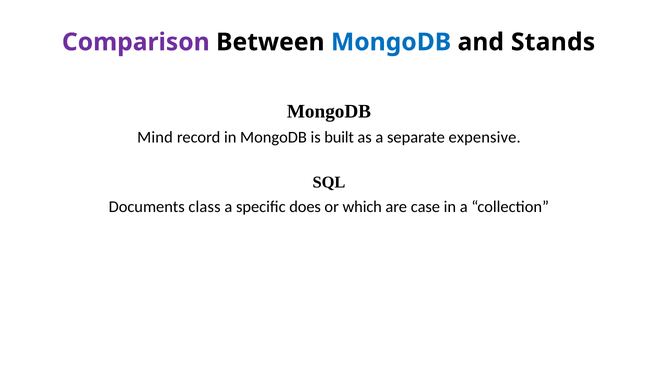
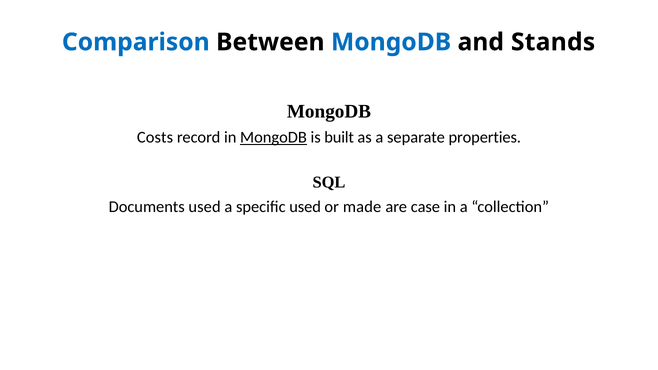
Comparison colour: purple -> blue
Mind: Mind -> Costs
MongoDB at (273, 137) underline: none -> present
expensive: expensive -> properties
Documents class: class -> used
specific does: does -> used
which: which -> made
